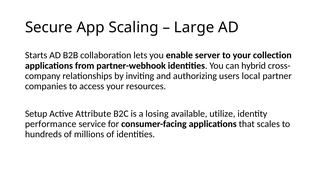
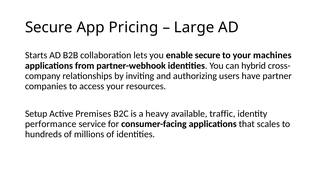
Scaling: Scaling -> Pricing
enable server: server -> secure
collection: collection -> machines
local: local -> have
Attribute: Attribute -> Premises
losing: losing -> heavy
utilize: utilize -> traffic
